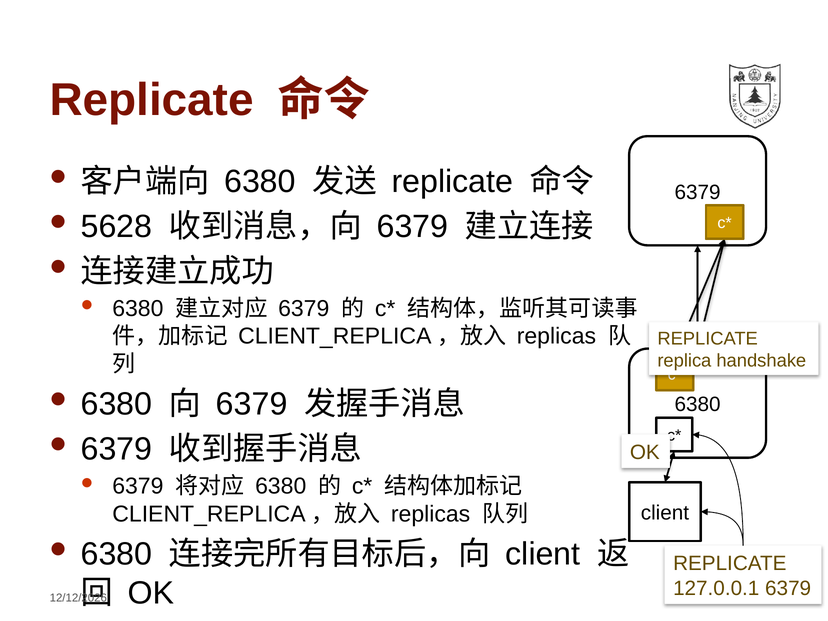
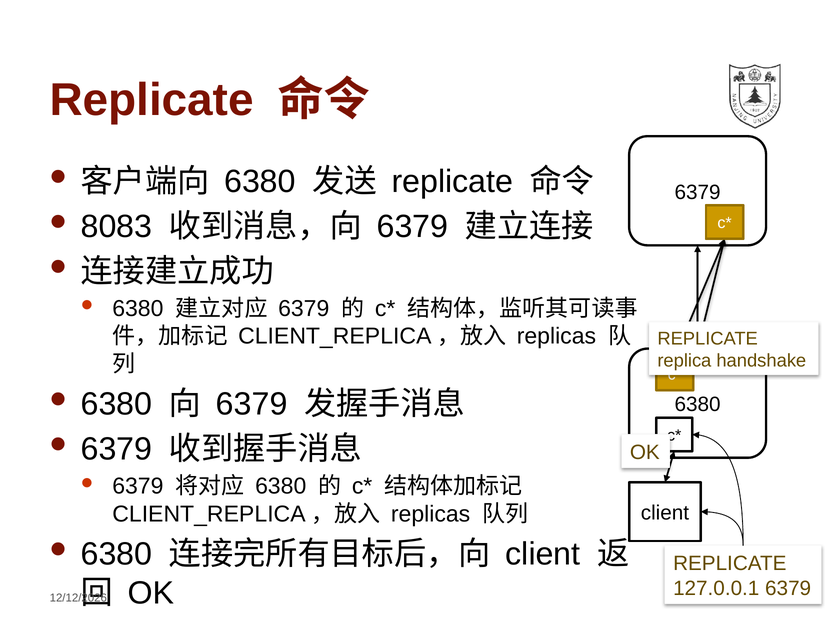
5628: 5628 -> 8083
